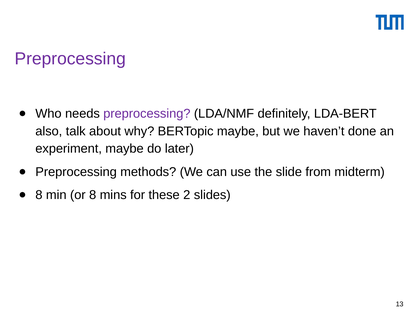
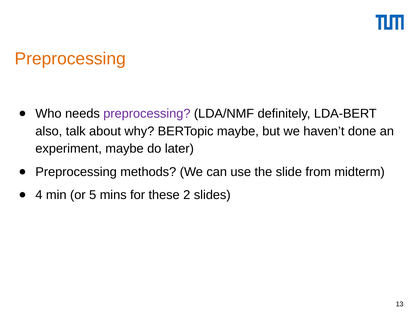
Preprocessing at (70, 59) colour: purple -> orange
8 at (39, 195): 8 -> 4
or 8: 8 -> 5
